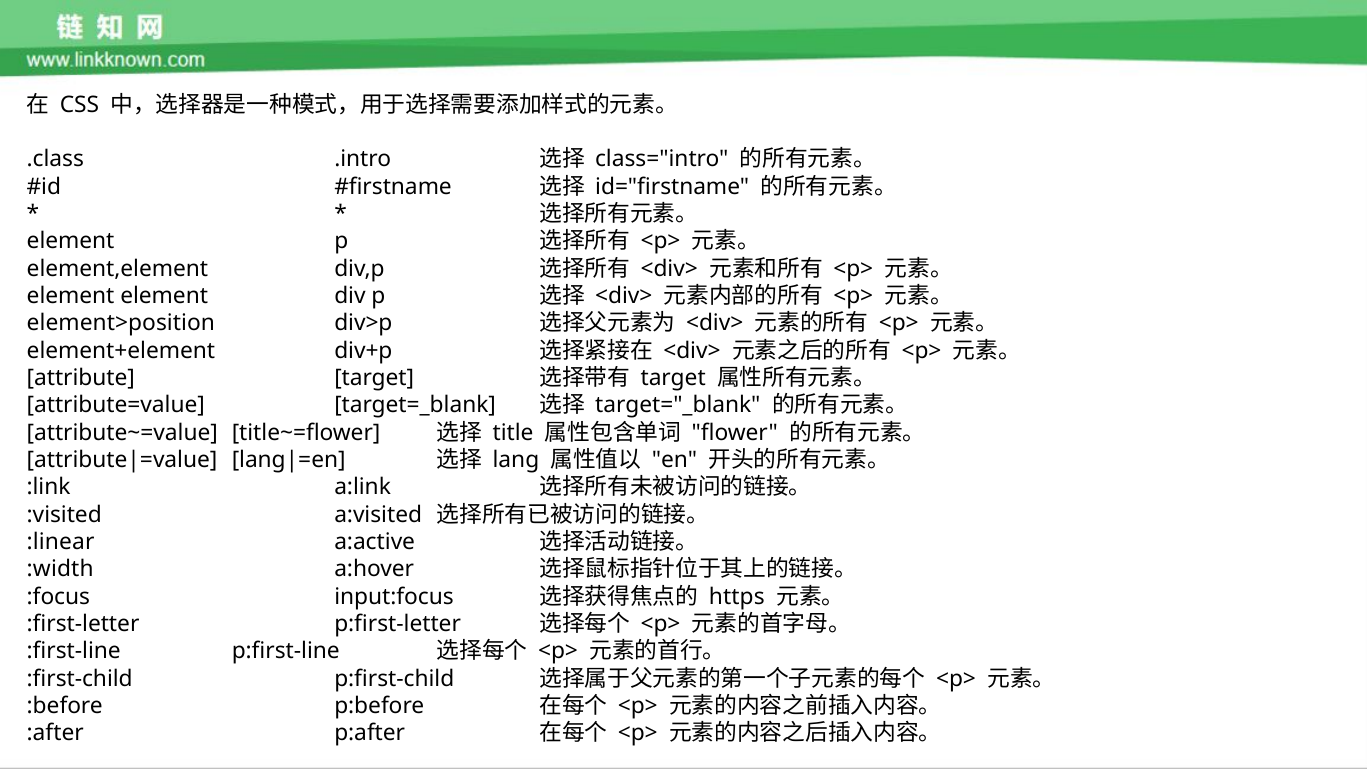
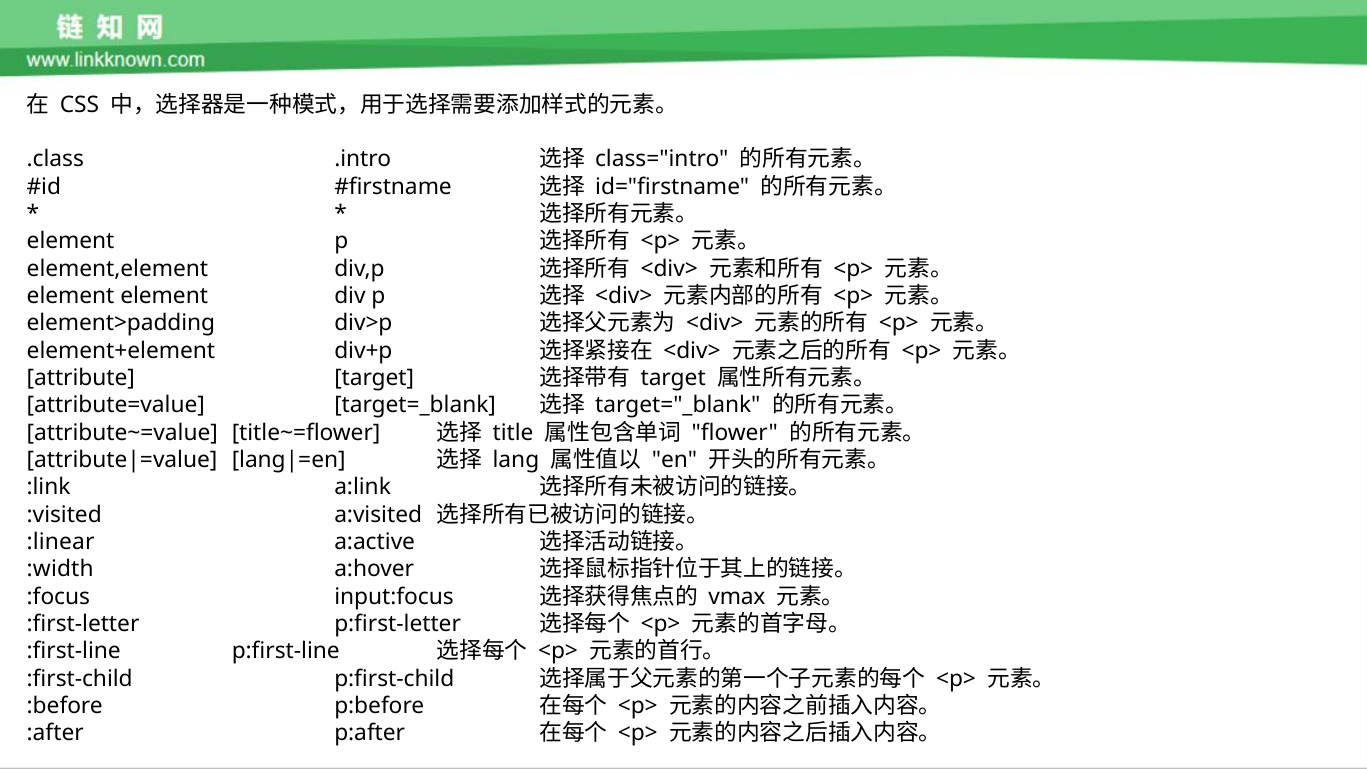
element>position: element>position -> element>padding
https: https -> vmax
